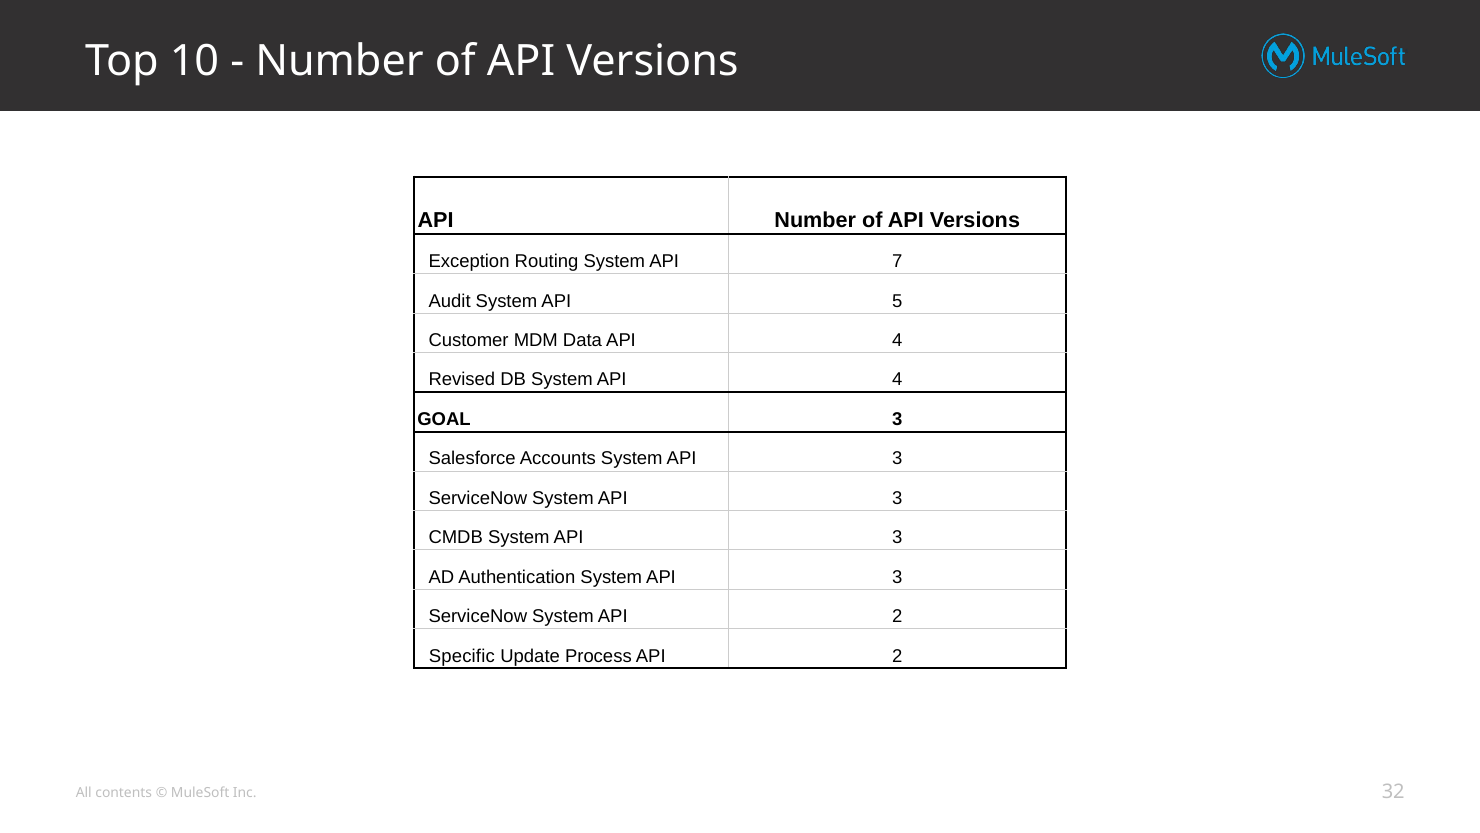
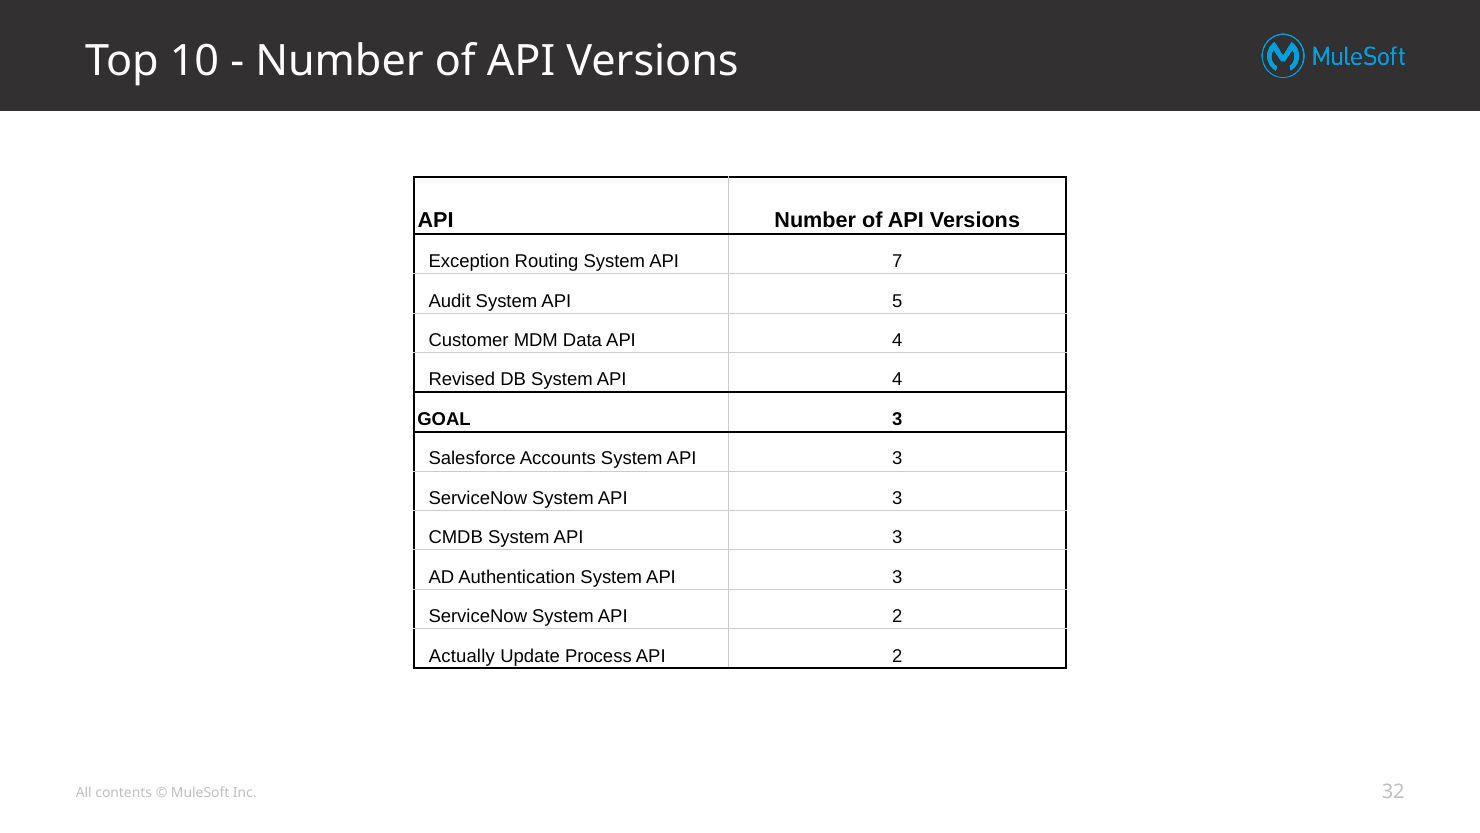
Specific: Specific -> Actually
